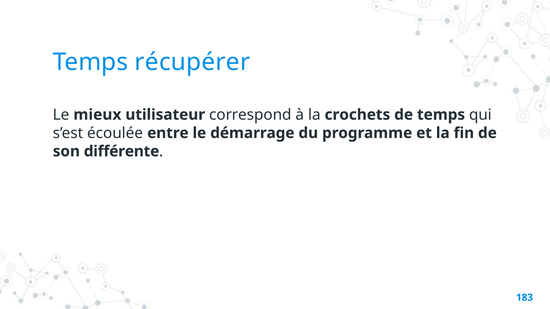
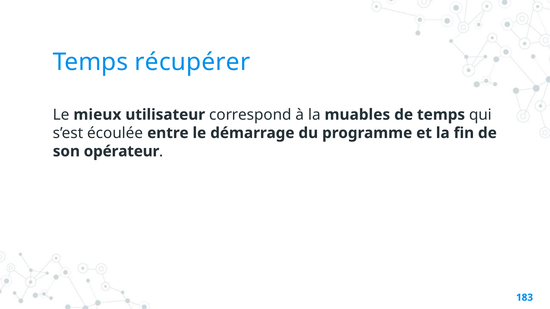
crochets: crochets -> muables
différente: différente -> opérateur
